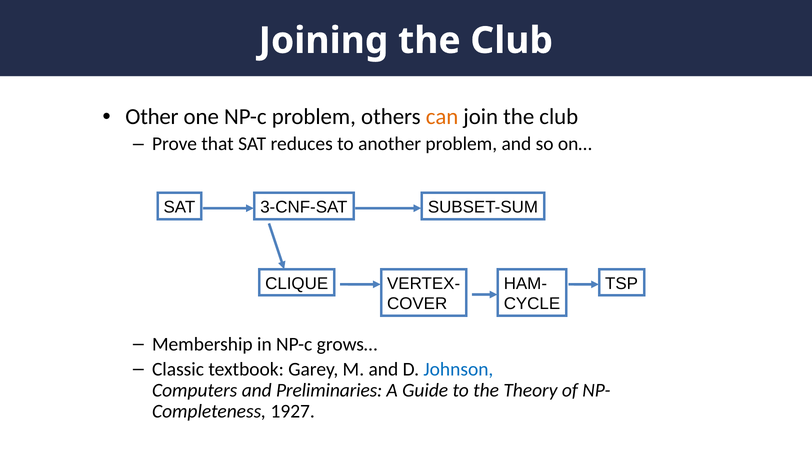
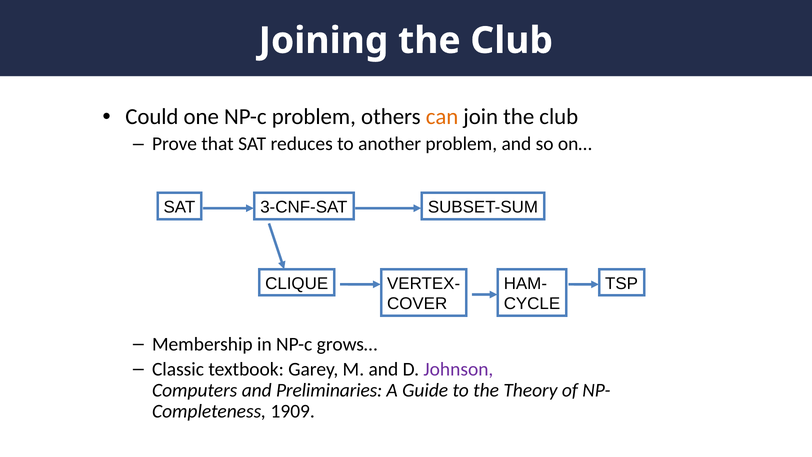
Other: Other -> Could
Johnson colour: blue -> purple
1927: 1927 -> 1909
